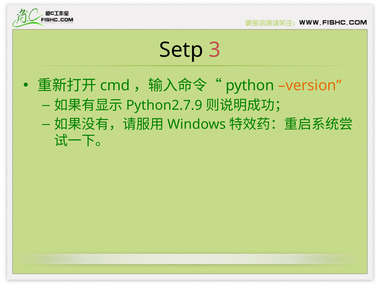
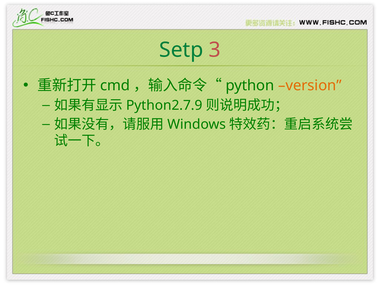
Setp colour: black -> green
